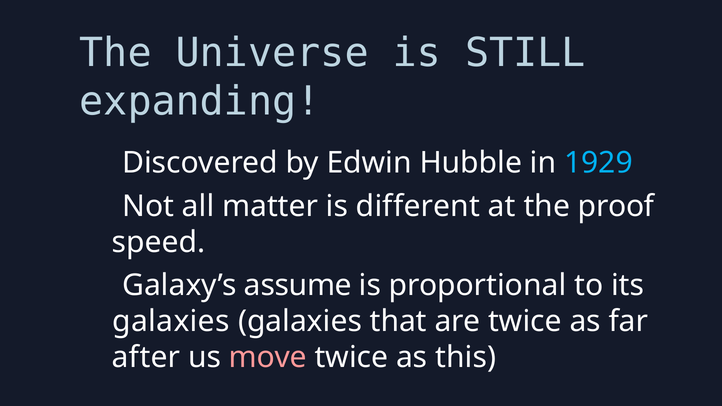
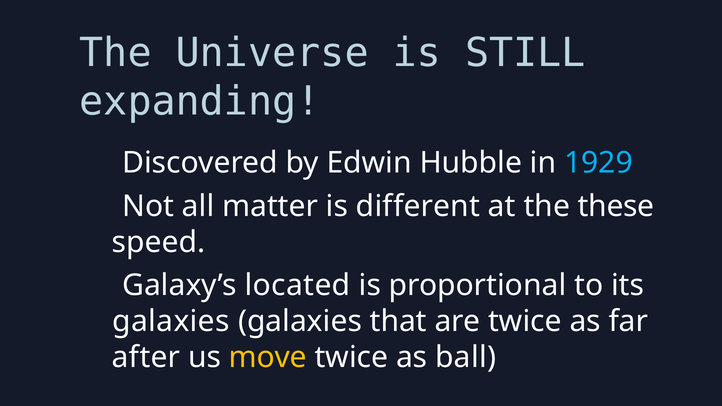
proof: proof -> these
assume: assume -> located
move colour: pink -> yellow
this: this -> ball
